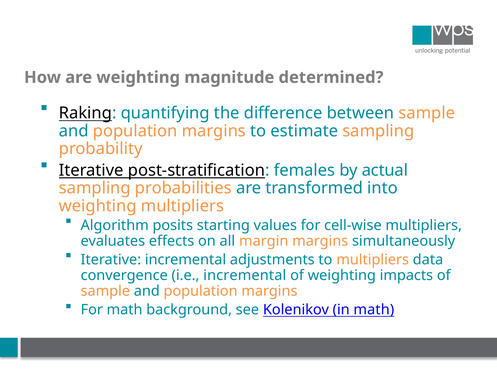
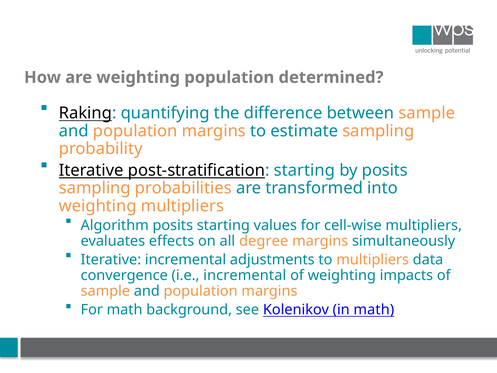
weighting magnitude: magnitude -> population
post-stratification females: females -> starting
by actual: actual -> posits
margin: margin -> degree
